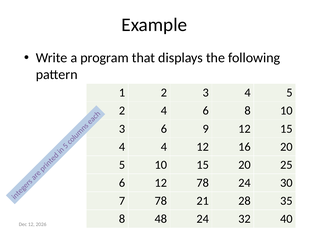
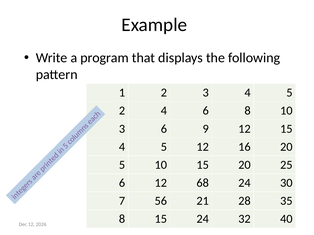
4 at (164, 147): 4 -> 5
12 78: 78 -> 68
7 78: 78 -> 56
8 48: 48 -> 15
